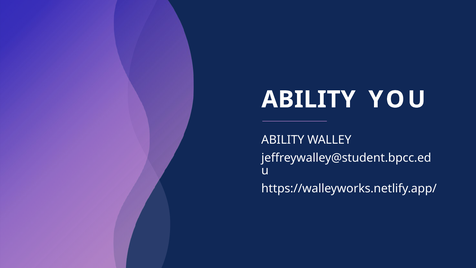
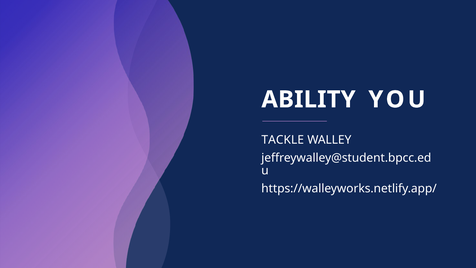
ABILITY at (283, 140): ABILITY -> TACKLE
